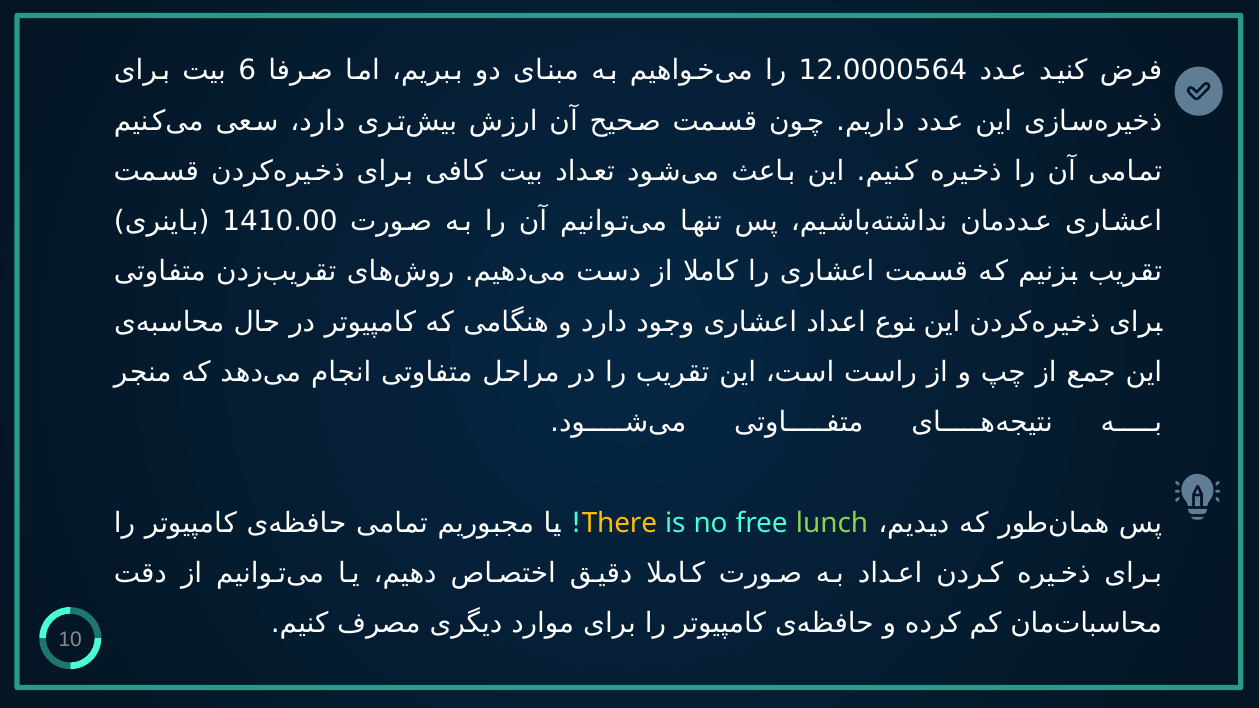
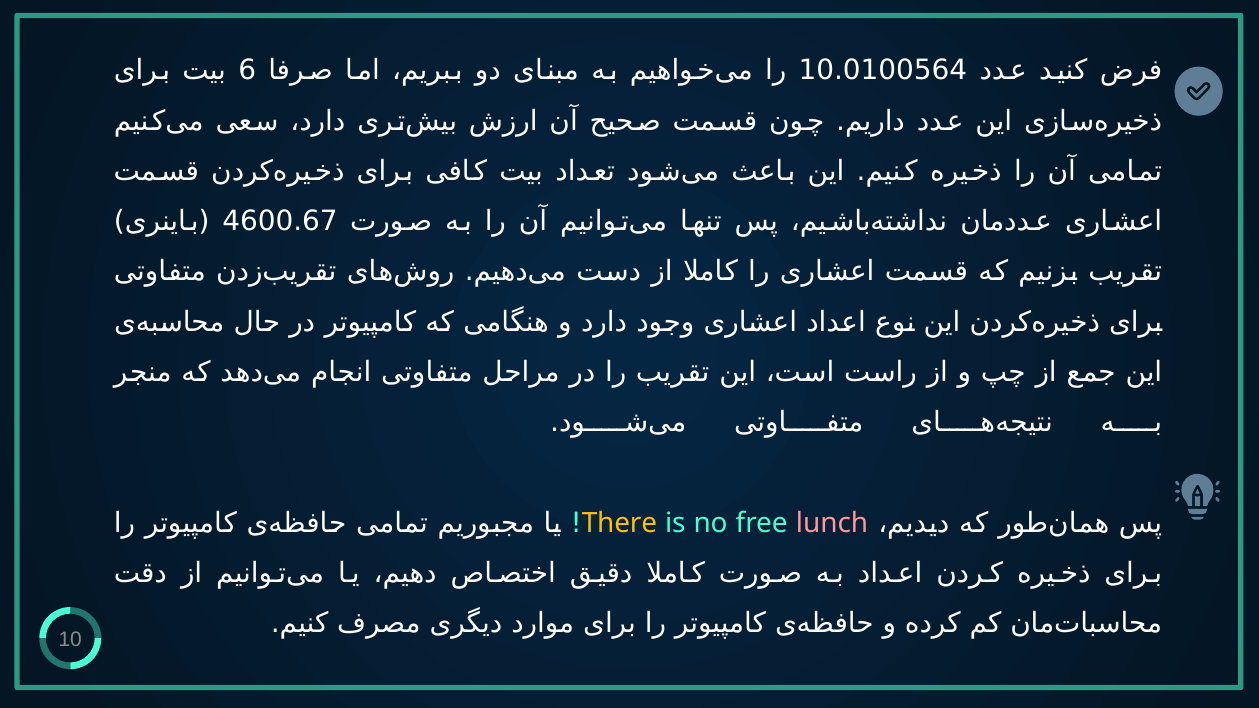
12.0000564: 12.0000564 -> 10.0100564
1410.00: 1410.00 -> 4600.67
lunch colour: light green -> pink
